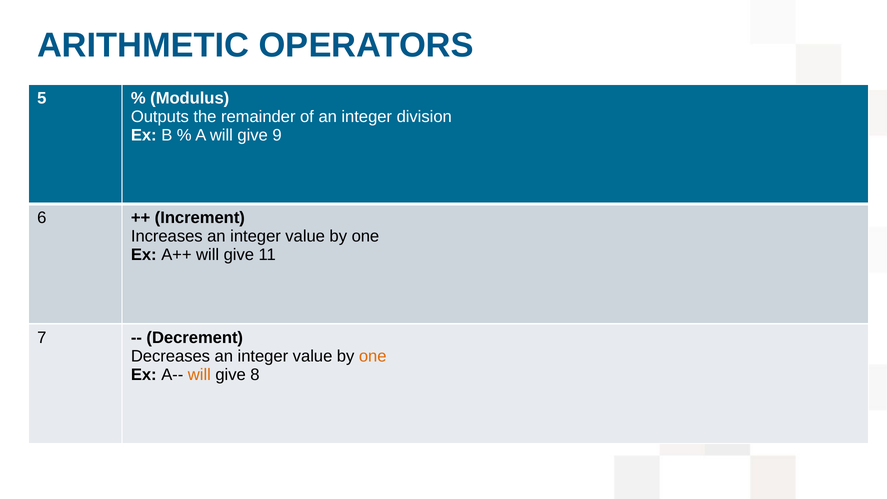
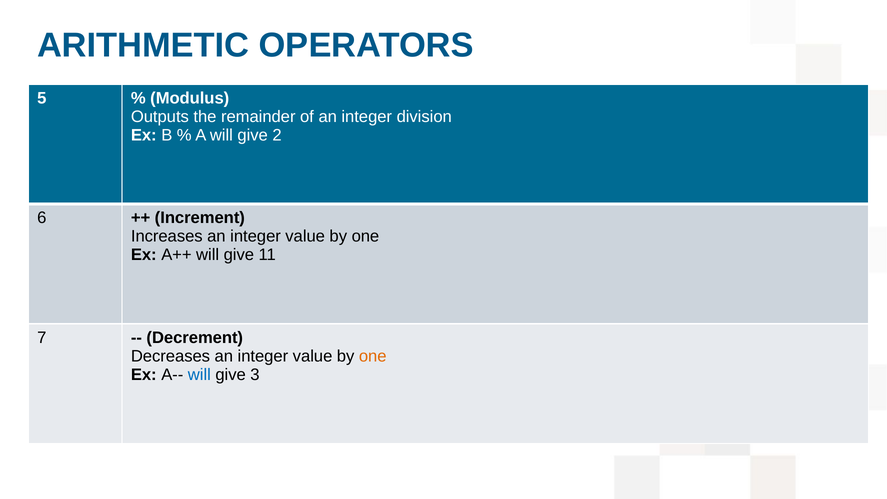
9: 9 -> 2
will at (199, 375) colour: orange -> blue
8: 8 -> 3
